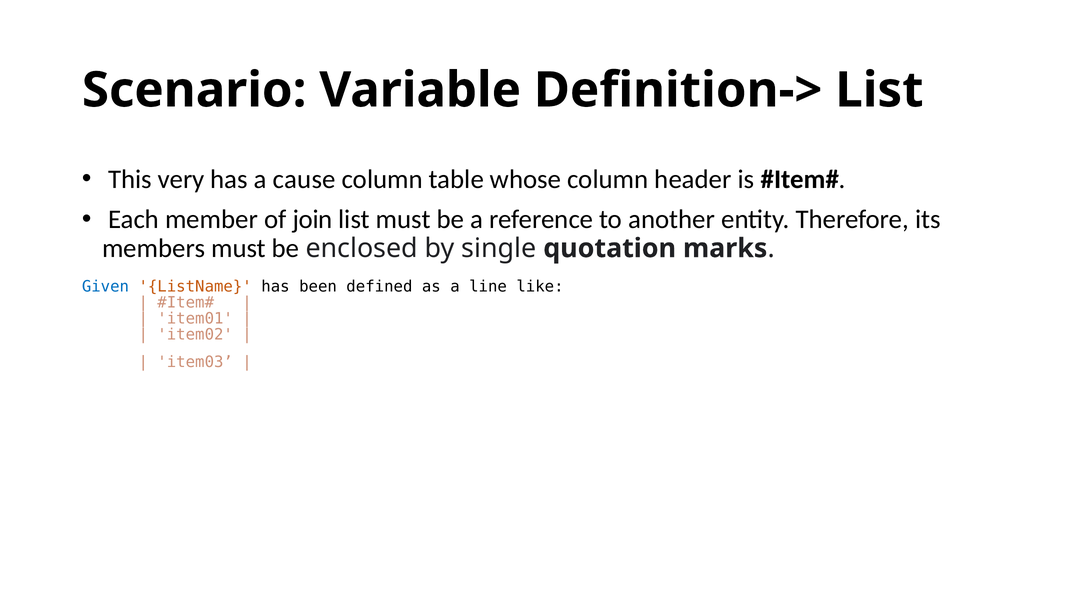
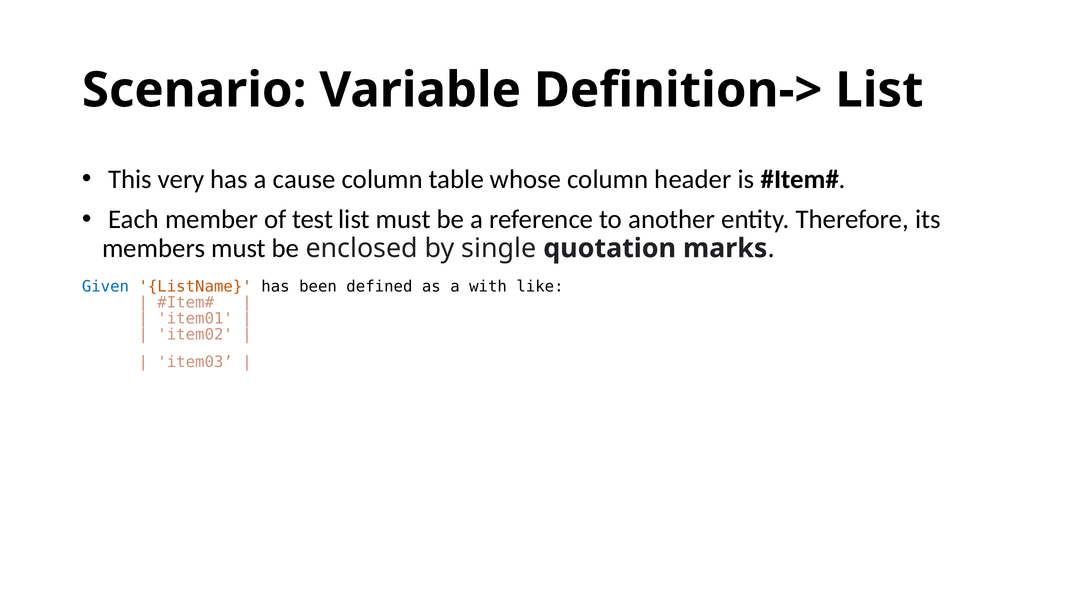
join: join -> test
line: line -> with
